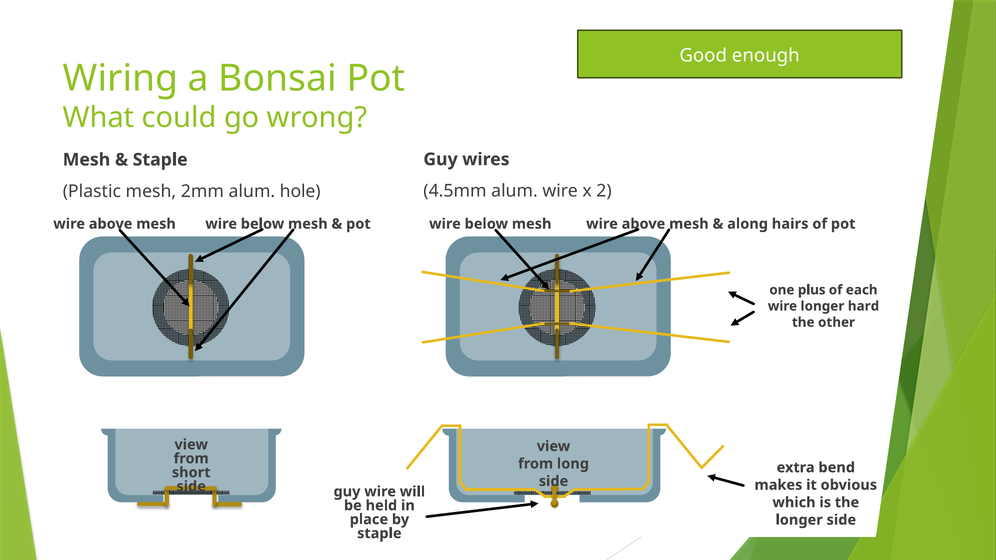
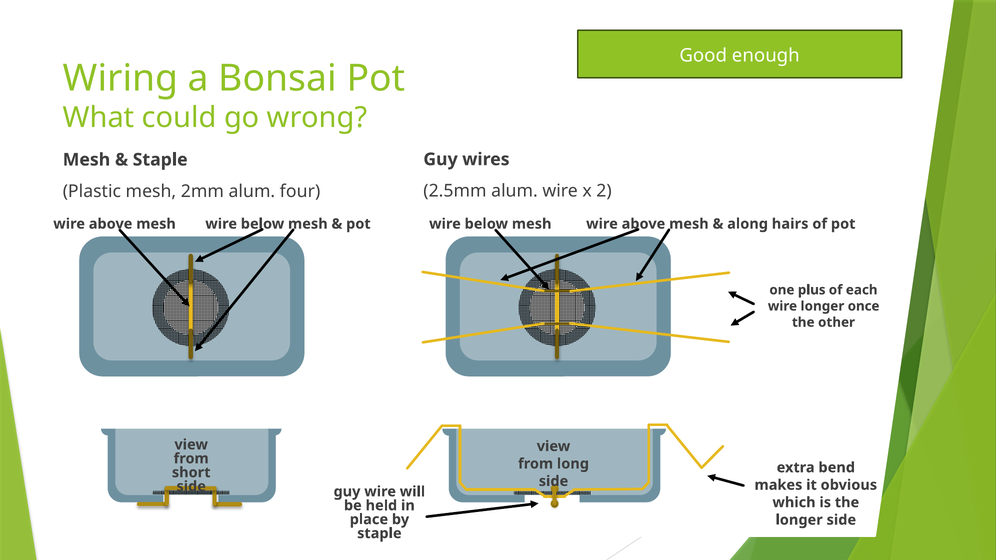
4.5mm: 4.5mm -> 2.5mm
hole: hole -> four
hard: hard -> once
